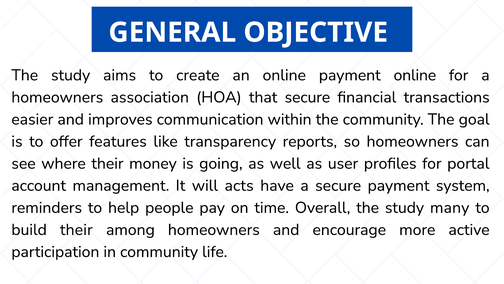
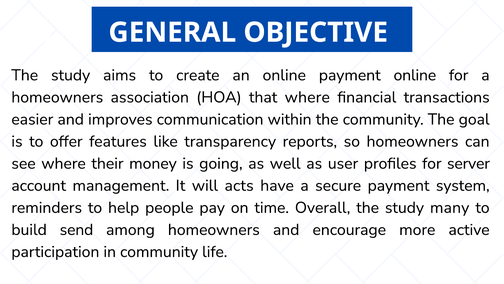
that secure: secure -> where
portal: portal -> server
build their: their -> send
